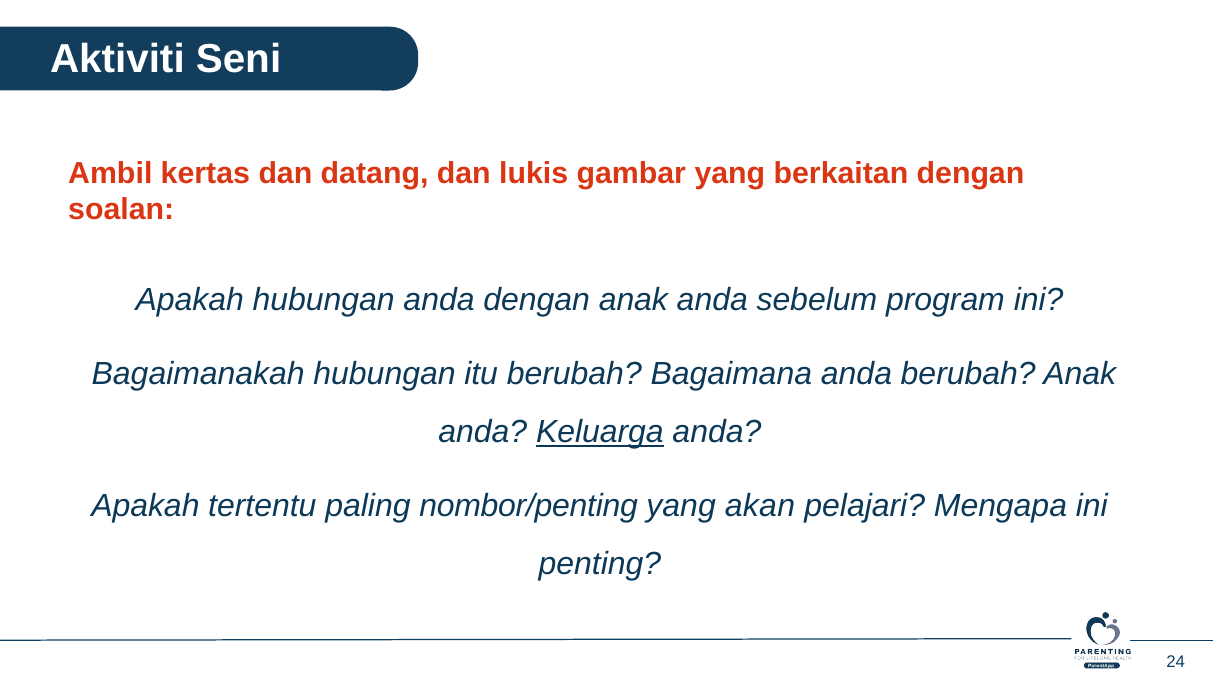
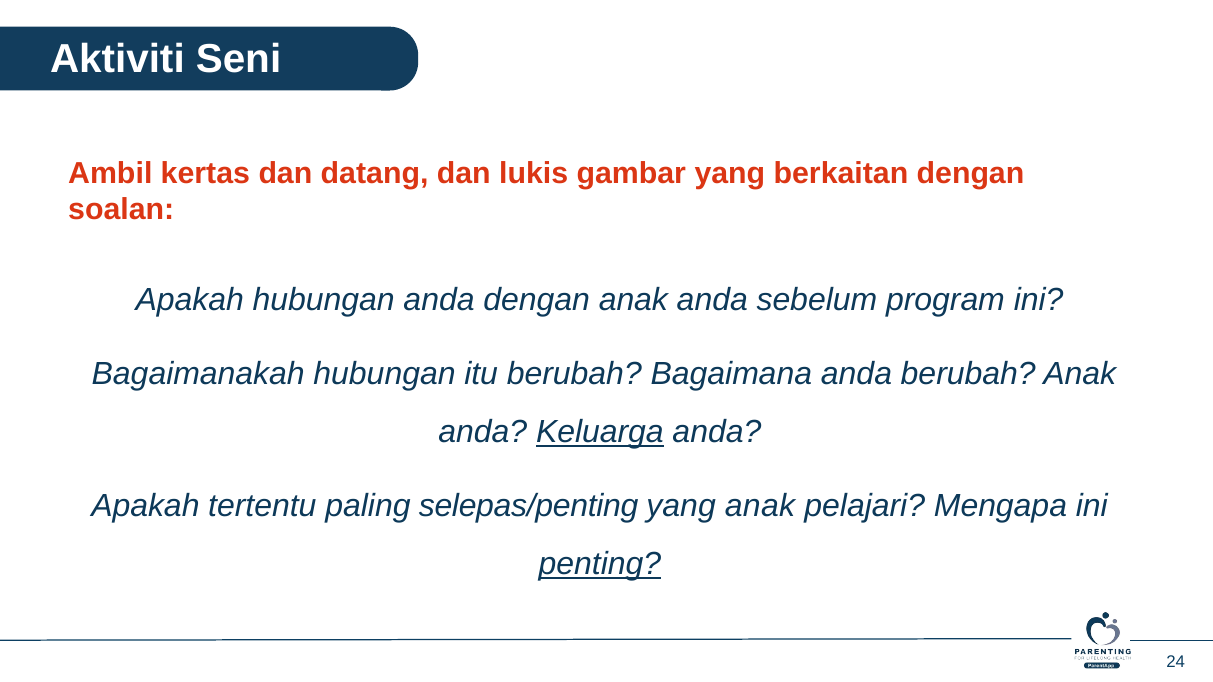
nombor/penting: nombor/penting -> selepas/penting
yang akan: akan -> anak
penting underline: none -> present
